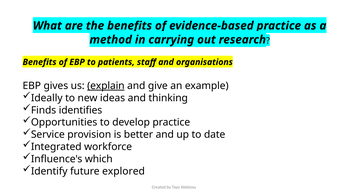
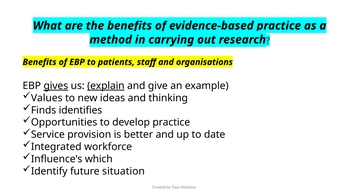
gives underline: none -> present
Ideally: Ideally -> Values
explored: explored -> situation
